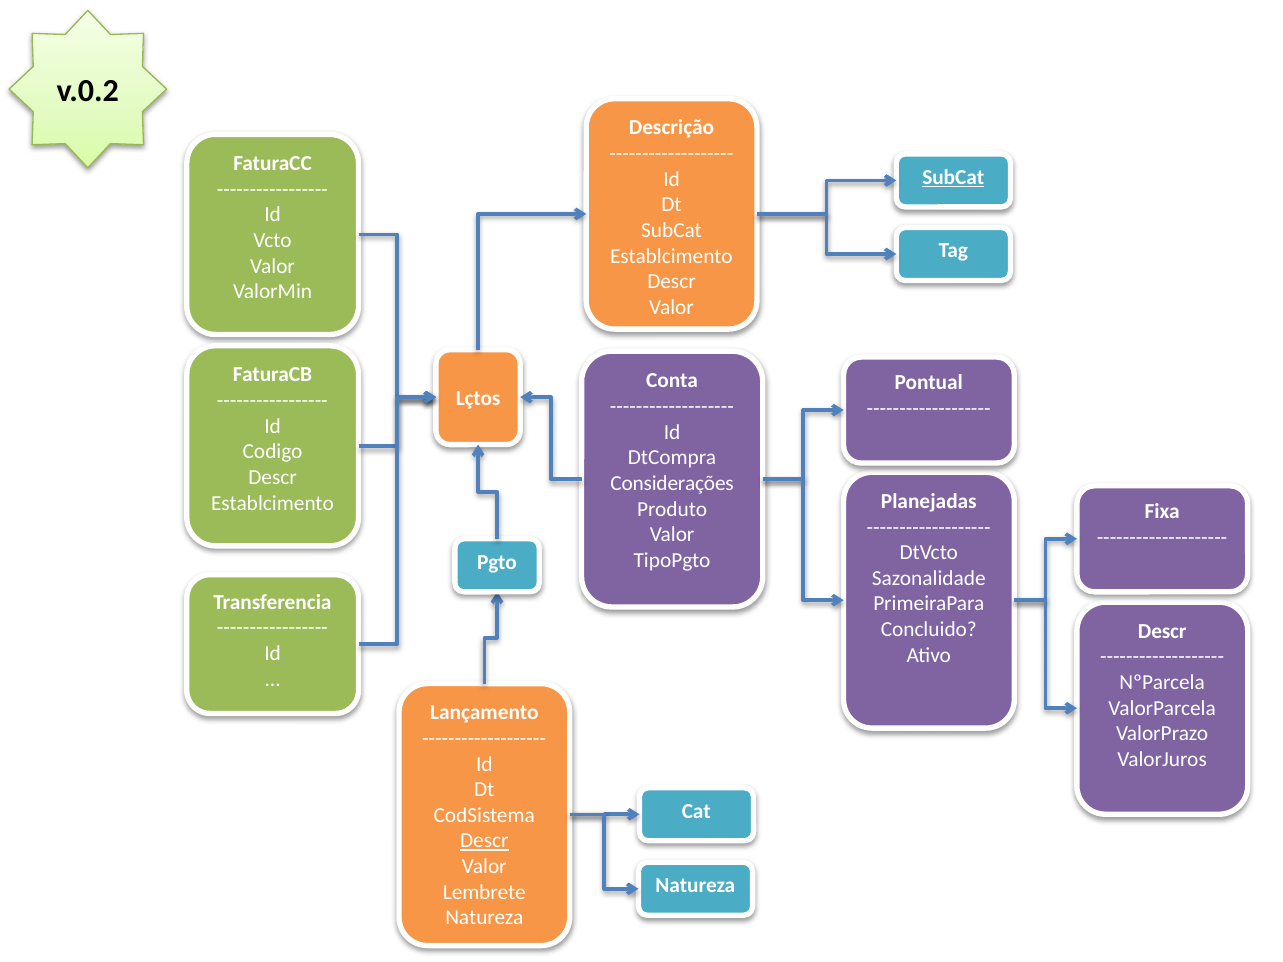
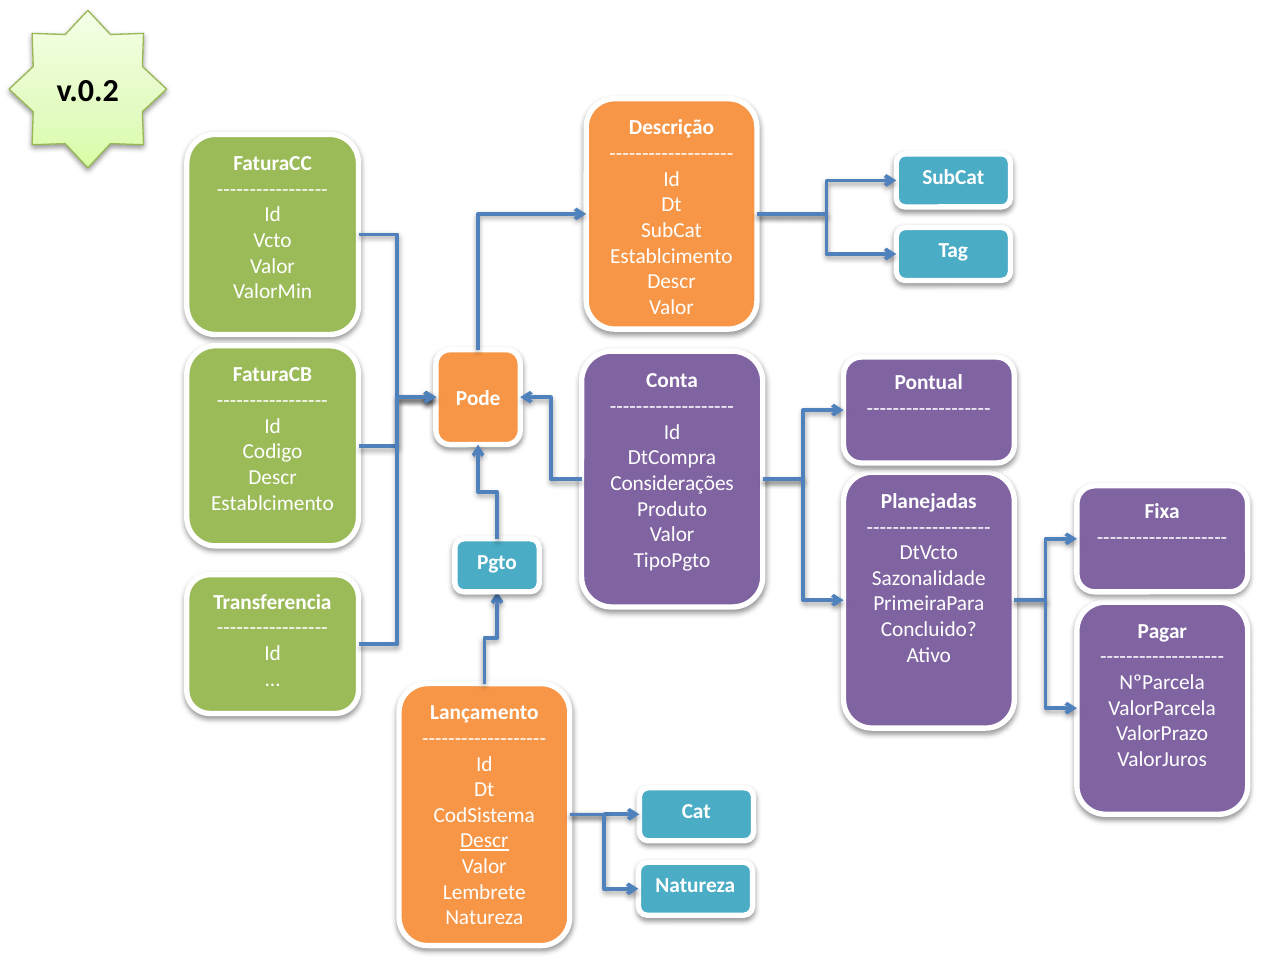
SubCat at (953, 177) underline: present -> none
Lçtos: Lçtos -> Pode
Descr at (1162, 631): Descr -> Pagar
